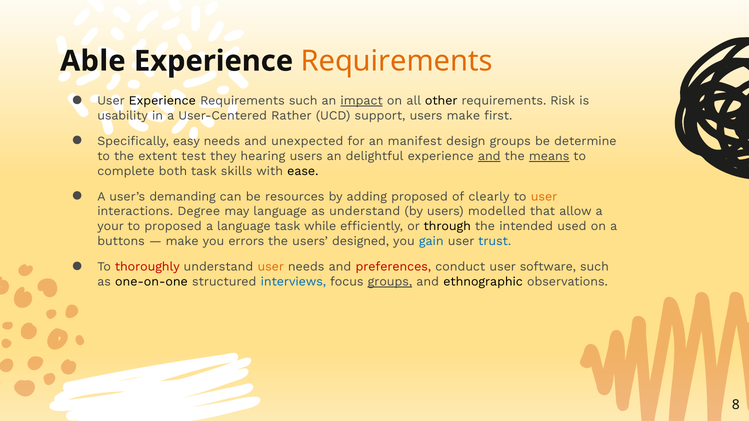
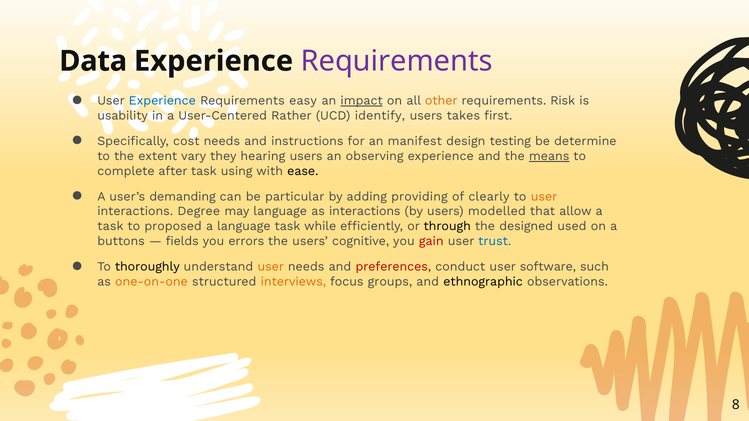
Able: Able -> Data
Requirements at (397, 61) colour: orange -> purple
Experience at (162, 101) colour: black -> blue
Requirements such: such -> easy
other colour: black -> orange
support: support -> identify
users make: make -> takes
easy: easy -> cost
unexpected: unexpected -> instructions
design groups: groups -> testing
test: test -> vary
delightful: delightful -> observing
and at (489, 156) underline: present -> none
both: both -> after
skills: skills -> using
resources: resources -> particular
adding proposed: proposed -> providing
as understand: understand -> interactions
your at (111, 227): your -> task
intended: intended -> designed
make at (182, 241): make -> fields
designed: designed -> cognitive
gain colour: blue -> red
thoroughly colour: red -> black
one-on-one colour: black -> orange
interviews colour: blue -> orange
groups at (390, 282) underline: present -> none
